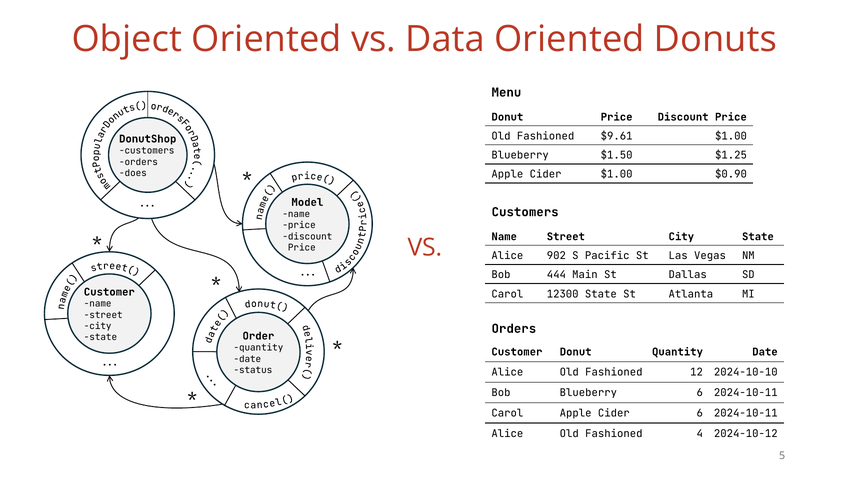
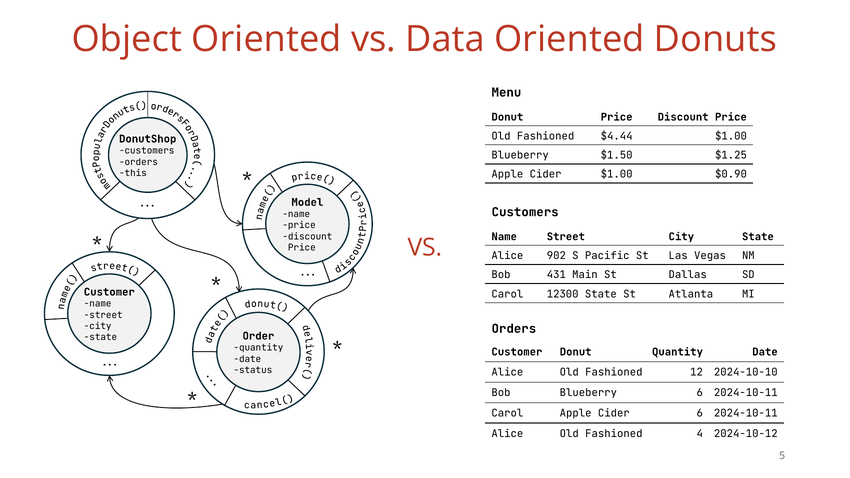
$9.61: $9.61 -> $4.44
does: does -> this
444: 444 -> 431
